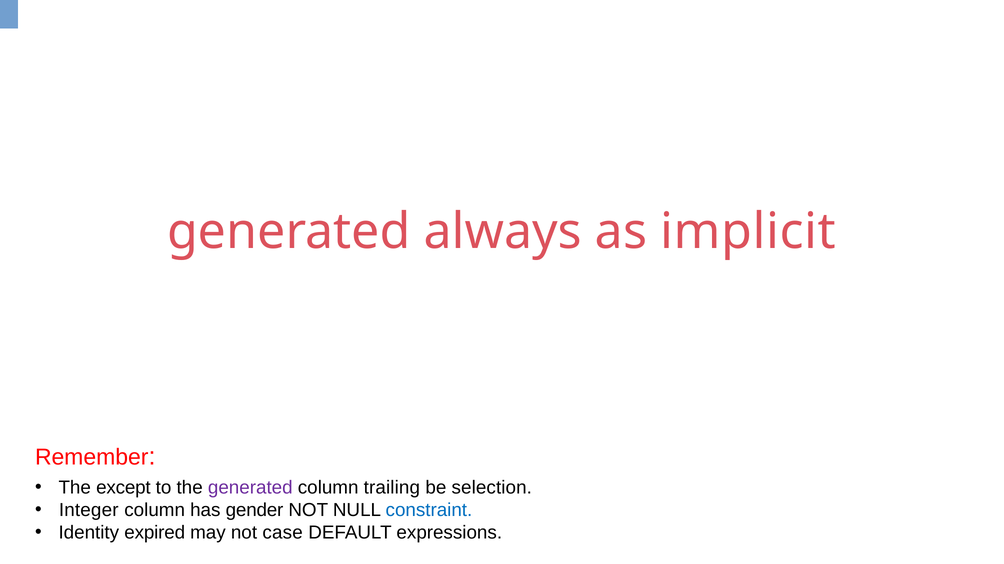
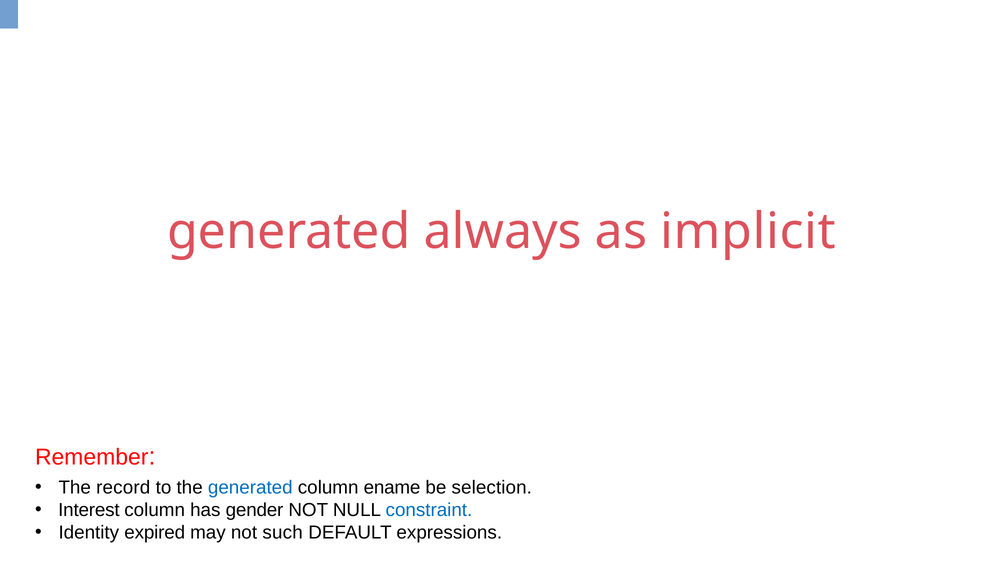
except: except -> record
generated at (250, 488) colour: purple -> blue
trailing: trailing -> ename
Integer: Integer -> Interest
case: case -> such
